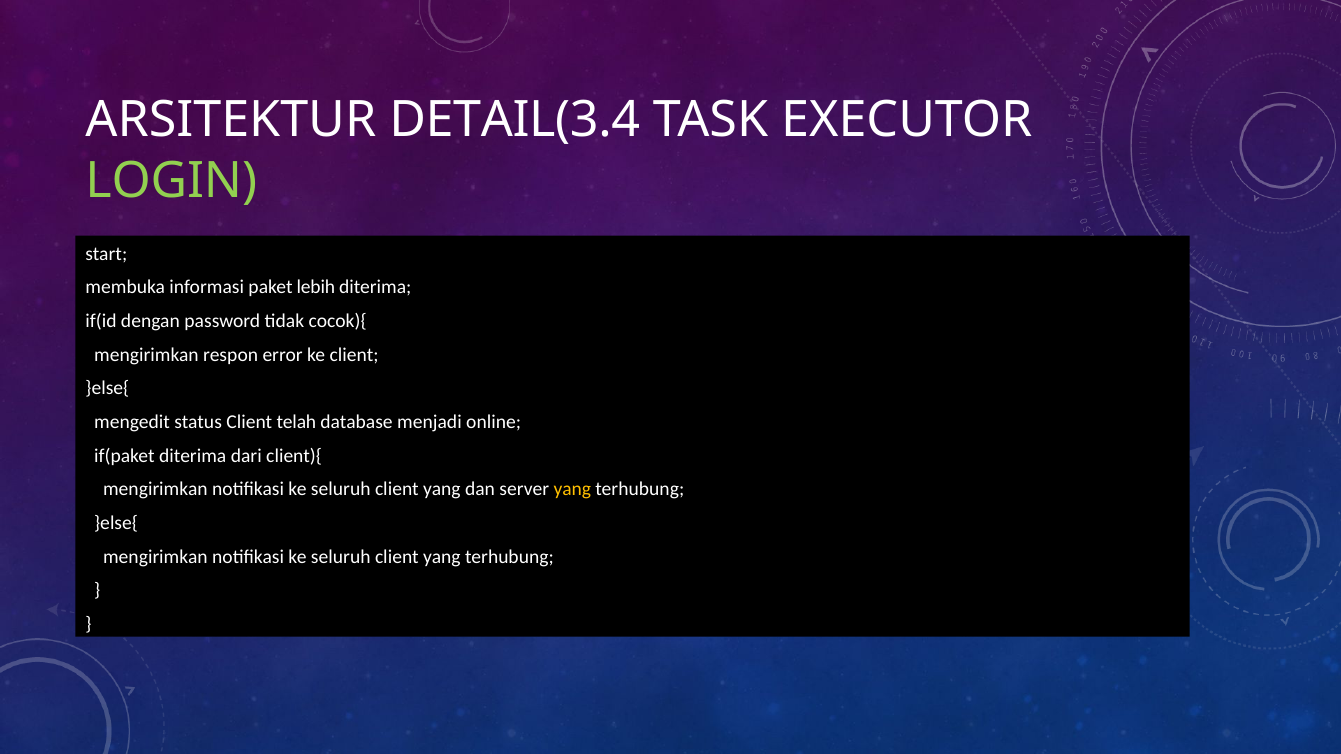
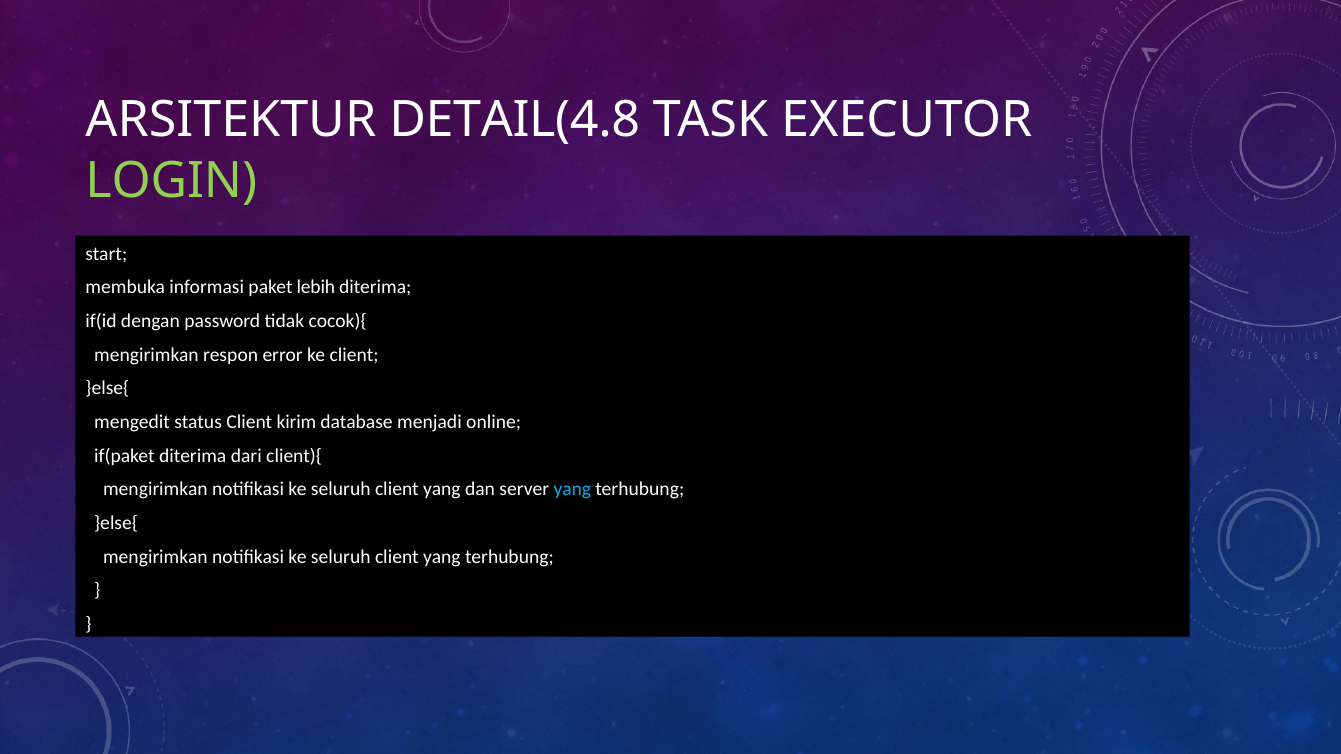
DETAIL(3.4: DETAIL(3.4 -> DETAIL(4.8
telah: telah -> kirim
yang at (572, 490) colour: yellow -> light blue
